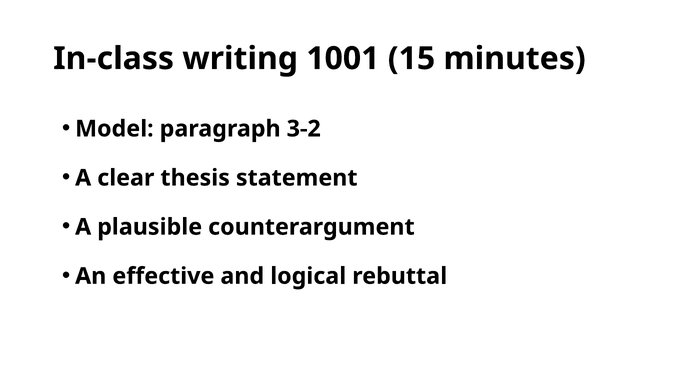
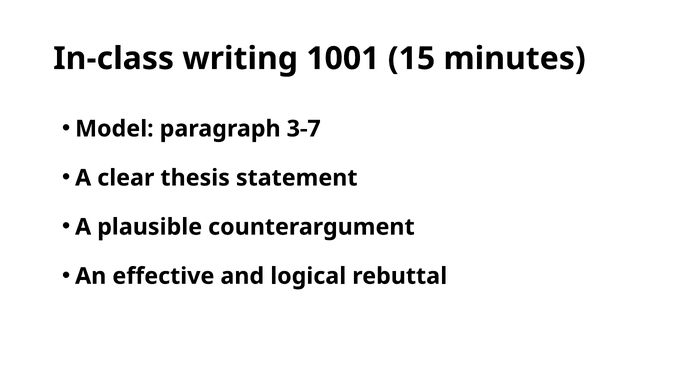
3-2: 3-2 -> 3-7
